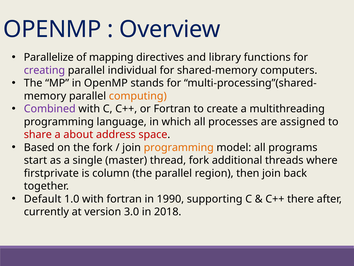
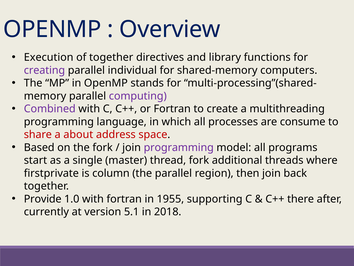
Parallelize: Parallelize -> Execution
of mapping: mapping -> together
computing colour: orange -> purple
assigned: assigned -> consume
programming at (179, 147) colour: orange -> purple
Default: Default -> Provide
1990: 1990 -> 1955
3.0: 3.0 -> 5.1
